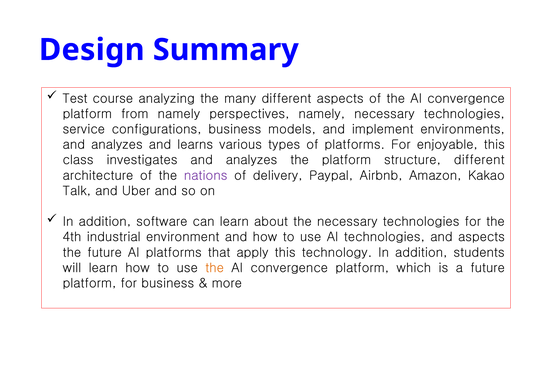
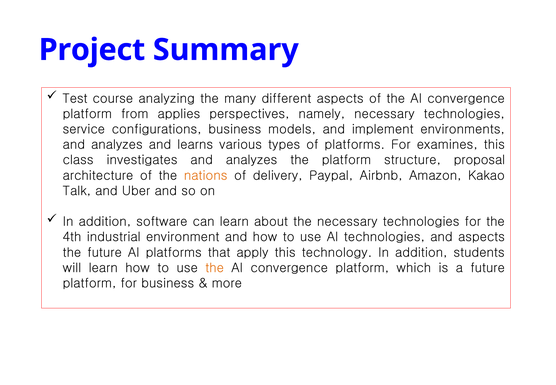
Design: Design -> Project
from namely: namely -> applies
enjoyable: enjoyable -> examines
structure different: different -> proposal
nations colour: purple -> orange
